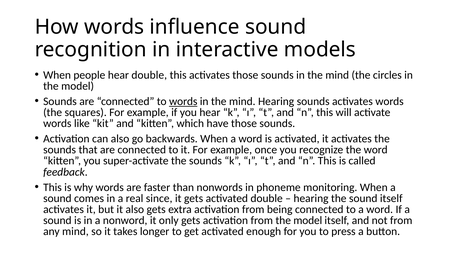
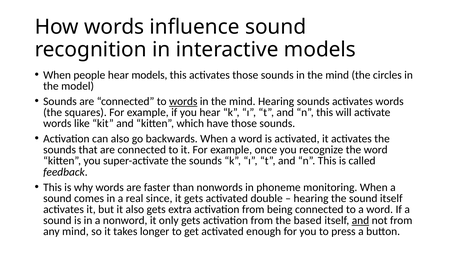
hear double: double -> models
from the model: model -> based
and at (360, 220) underline: none -> present
